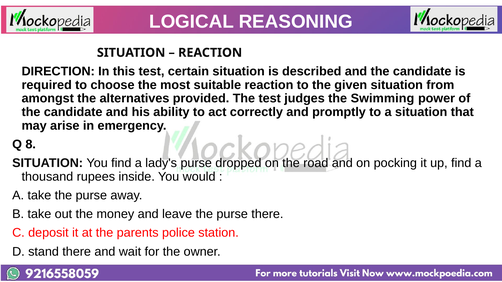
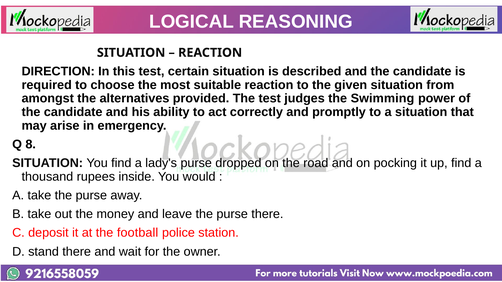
parents: parents -> football
